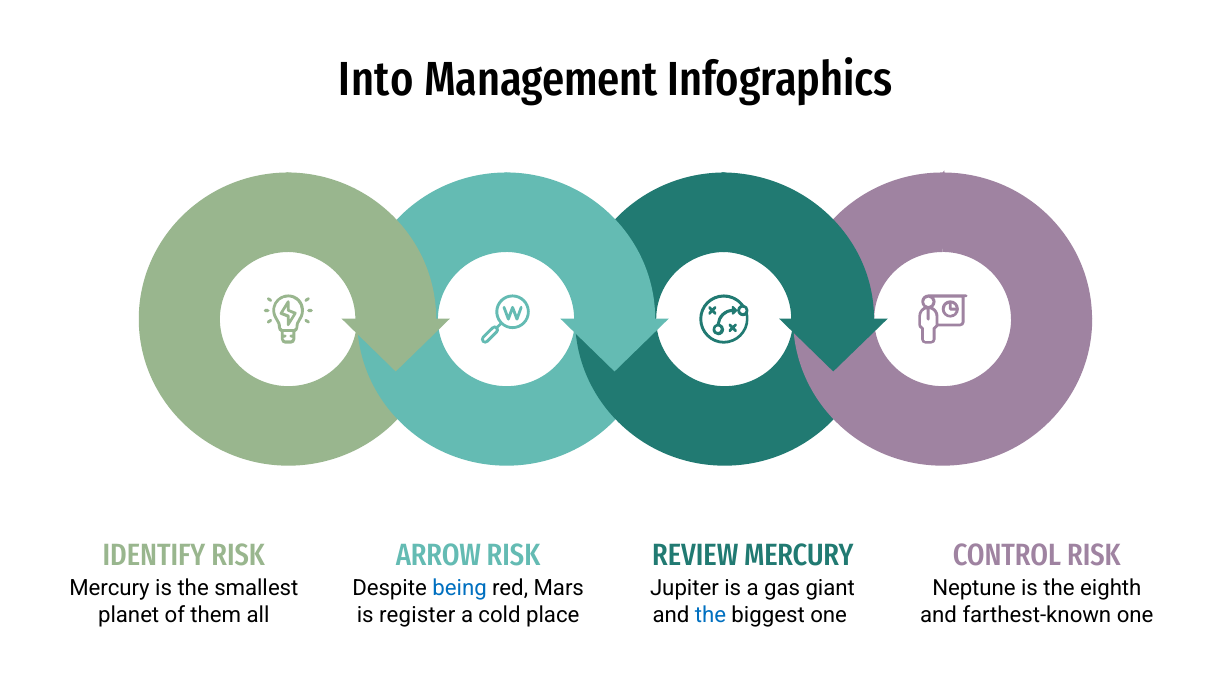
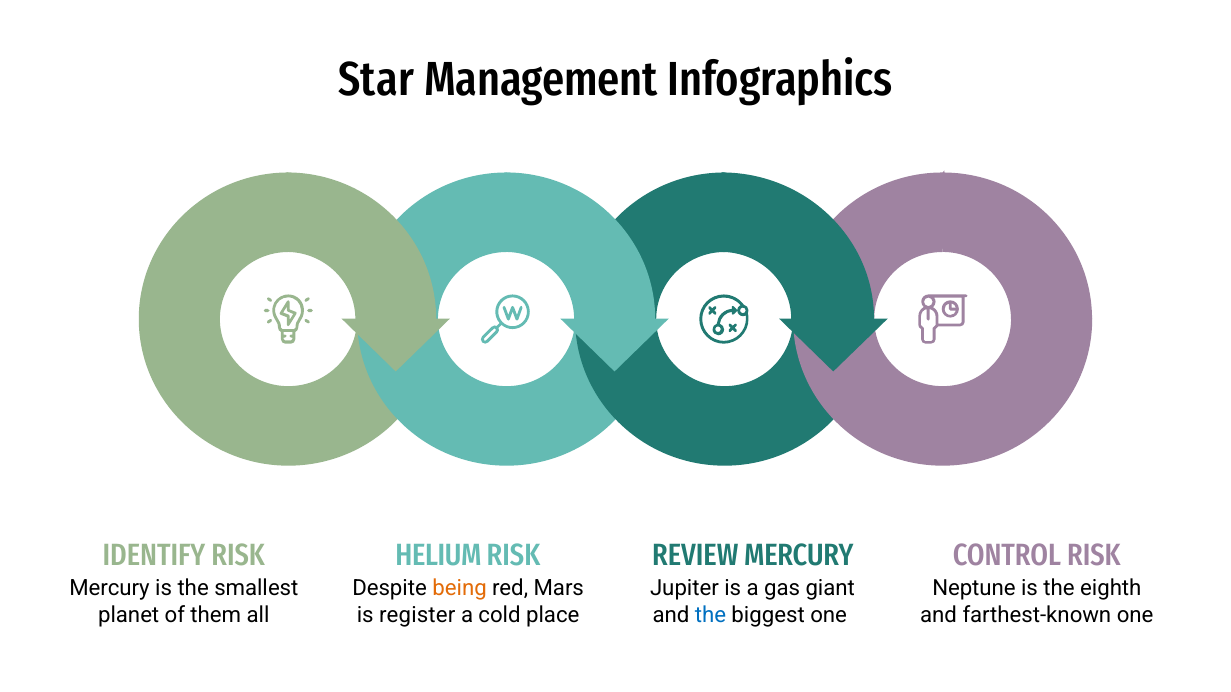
Into: Into -> Star
ARROW: ARROW -> HELIUM
being colour: blue -> orange
